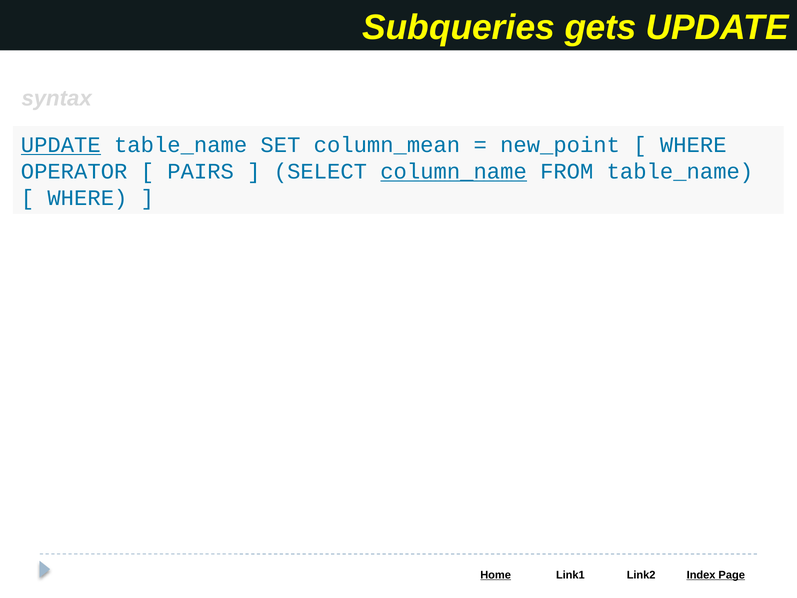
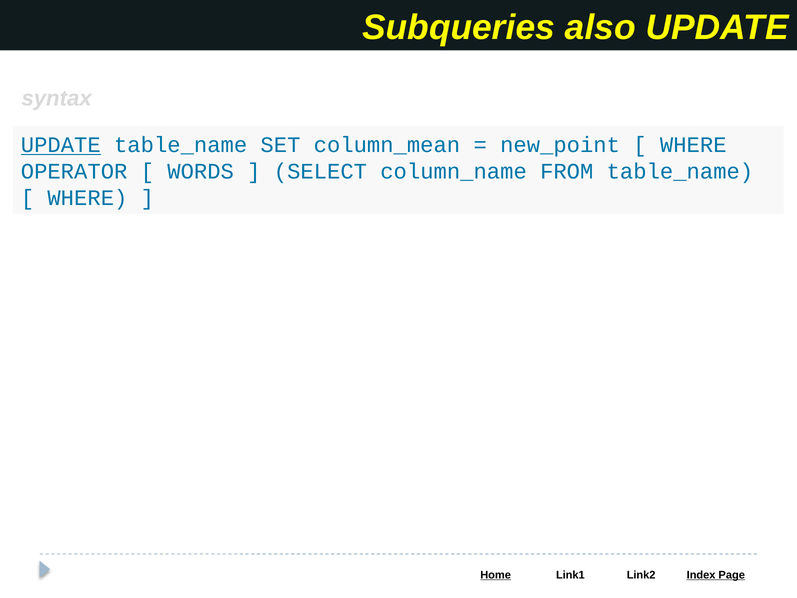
gets: gets -> also
PAIRS: PAIRS -> WORDS
column_name underline: present -> none
